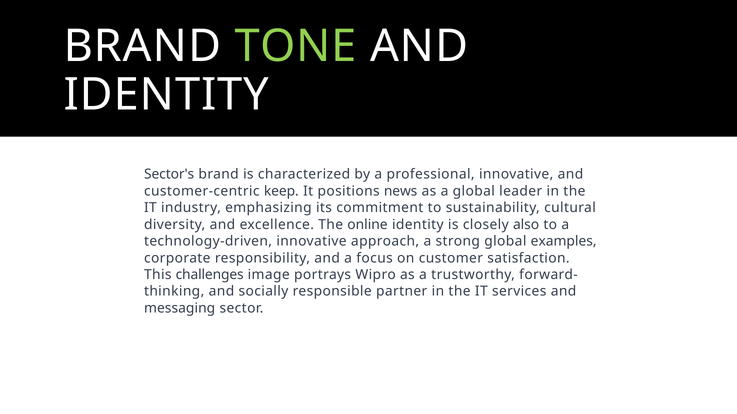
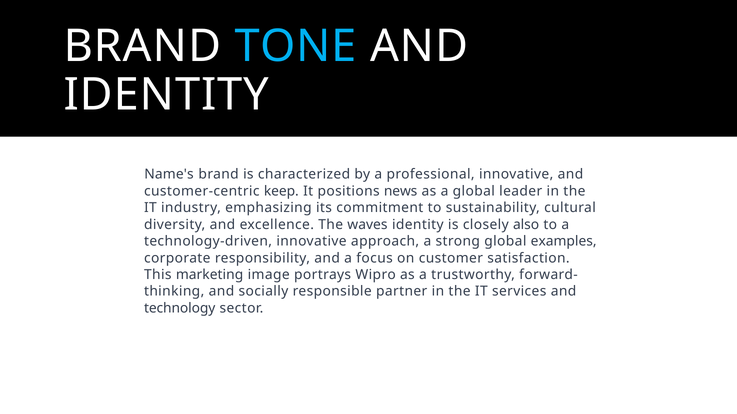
TONE colour: light green -> light blue
Sector's: Sector's -> Name's
online: online -> waves
challenges: challenges -> marketing
messaging: messaging -> technology
